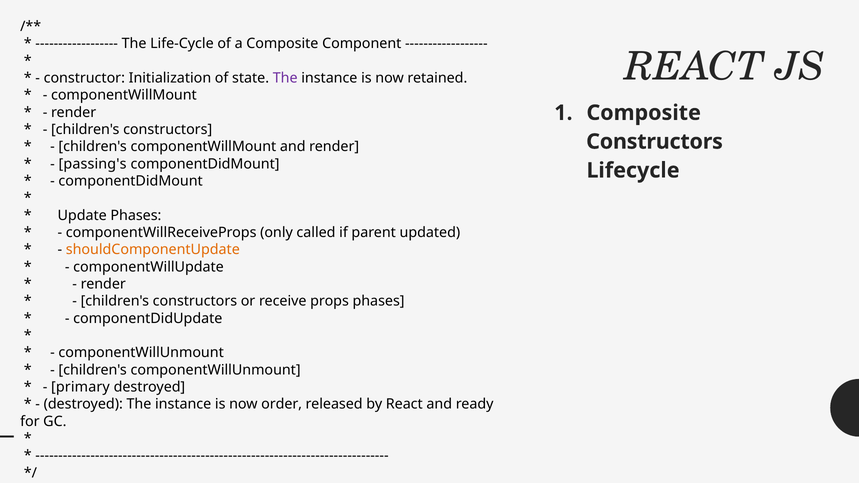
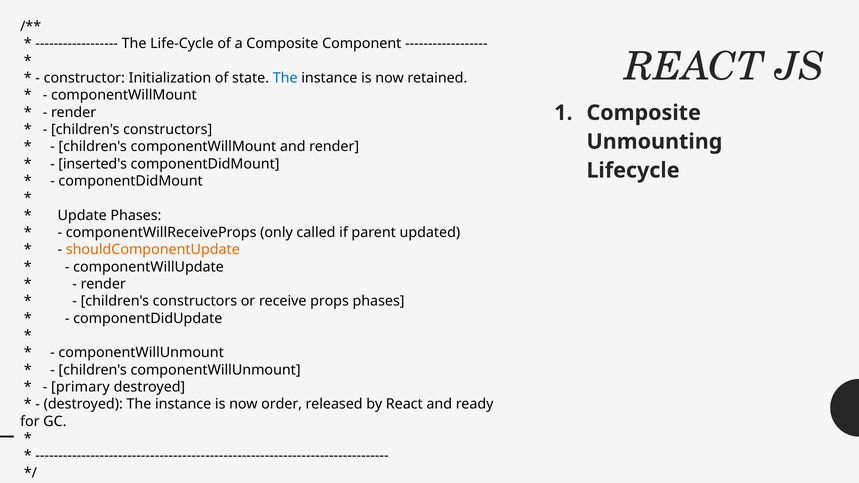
The at (285, 78) colour: purple -> blue
Constructors at (655, 142): Constructors -> Unmounting
passing's: passing's -> inserted's
